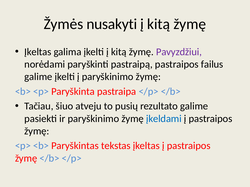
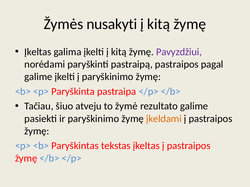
failus: failus -> pagal
pusių: pusių -> žymė
įkeldami colour: blue -> orange
